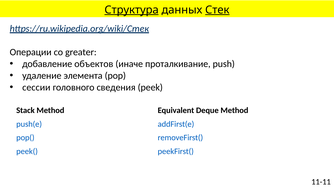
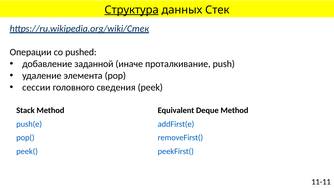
Стек underline: present -> none
greater: greater -> pushed
объектов: объектов -> заданной
